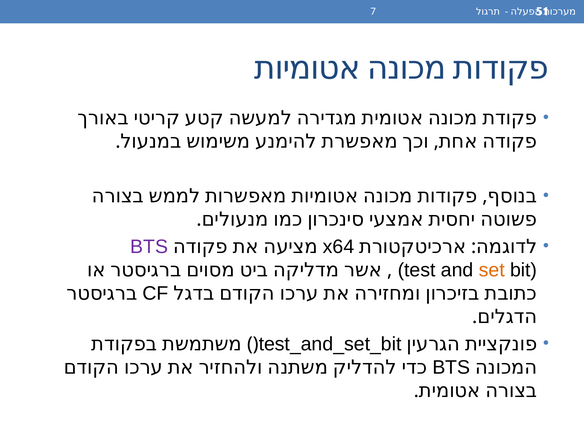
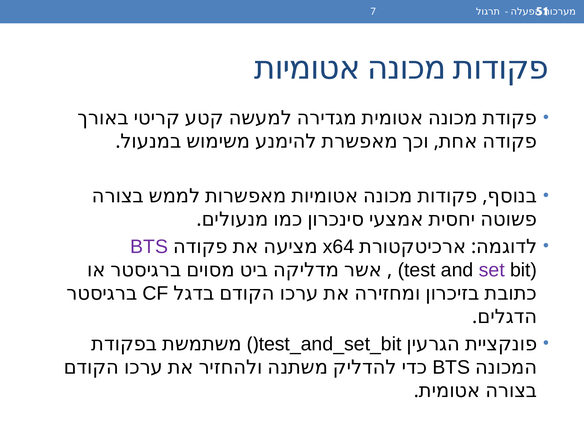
set colour: orange -> purple
